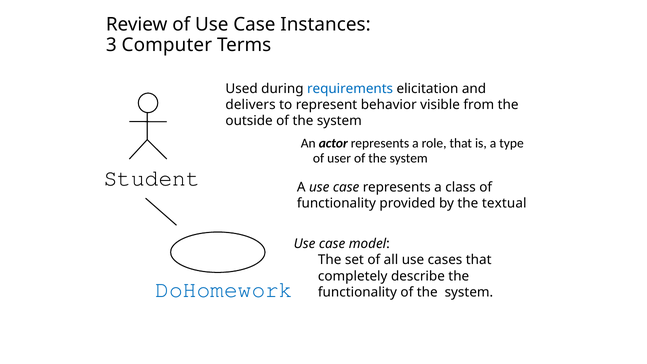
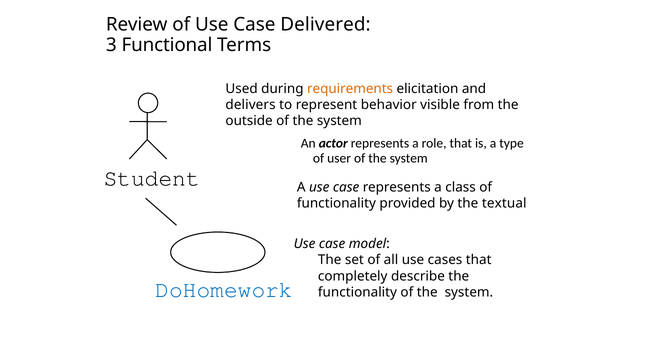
Instances: Instances -> Delivered
Computer: Computer -> Functional
requirements colour: blue -> orange
